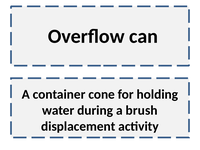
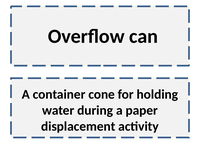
brush: brush -> paper
